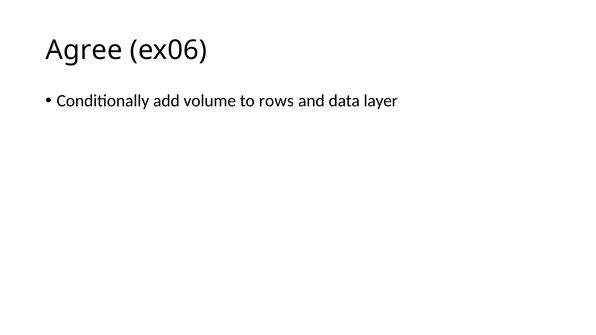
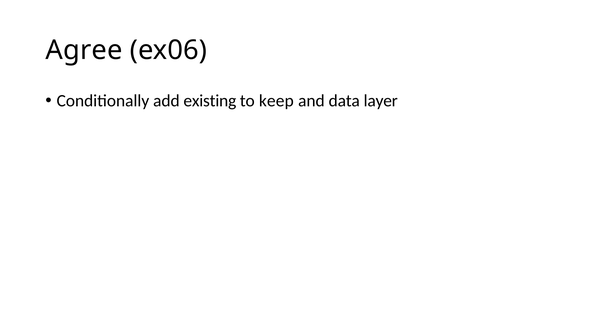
volume: volume -> existing
rows: rows -> keep
